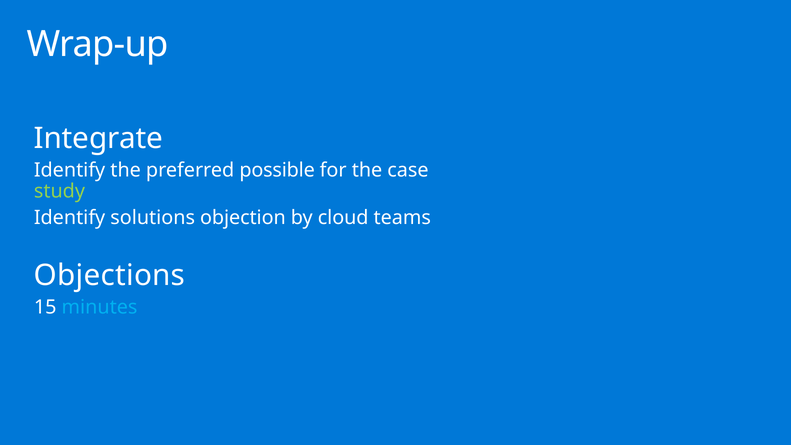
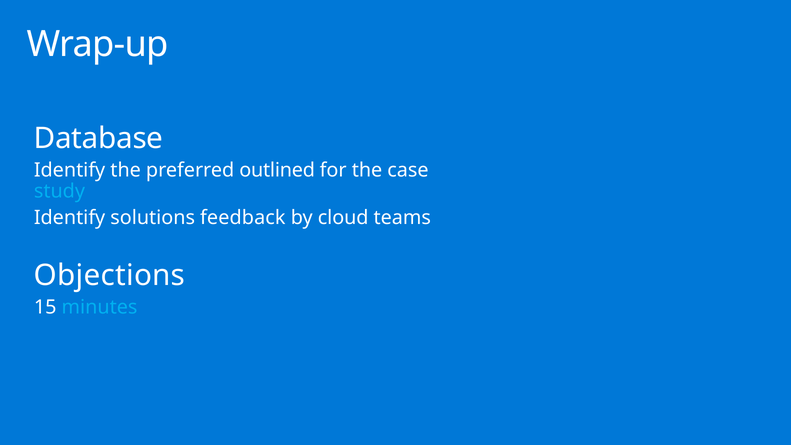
Integrate: Integrate -> Database
possible: possible -> outlined
study colour: light green -> light blue
objection: objection -> feedback
